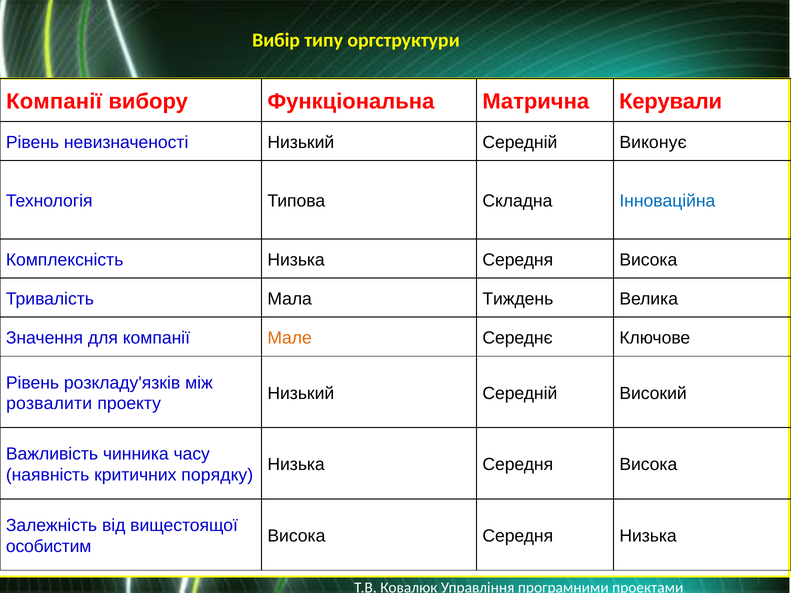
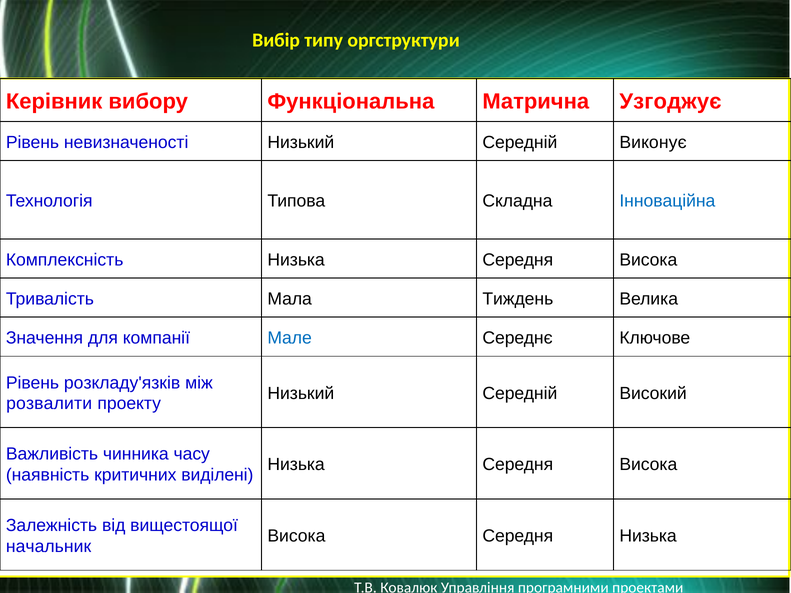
Компанії at (54, 102): Компанії -> Керівник
Керували: Керували -> Узгоджує
Мале colour: orange -> blue
порядку: порядку -> виділені
особистим: особистим -> начальник
